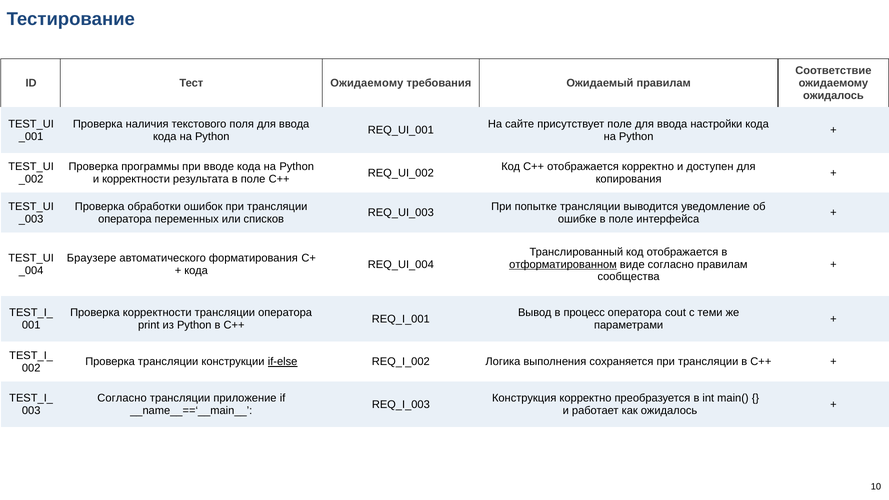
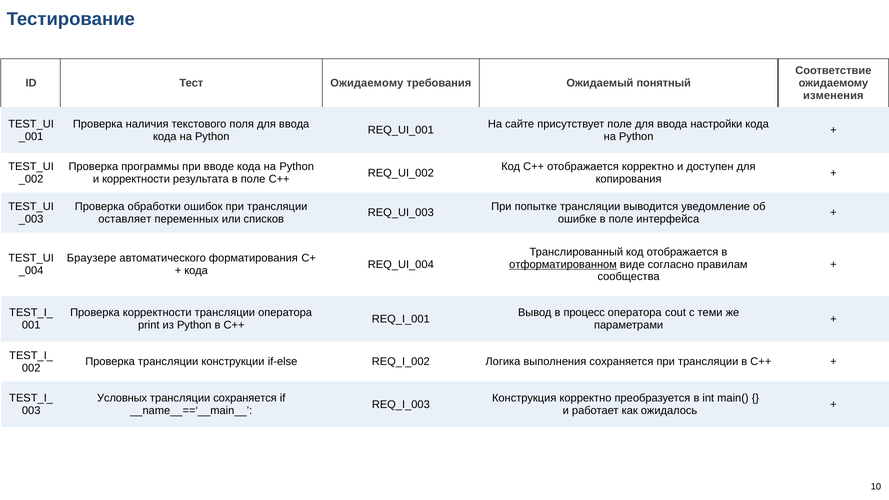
Ожидаемый правилам: правилам -> понятный
ожидалось at (833, 96): ожидалось -> изменения
оператора at (125, 219): оператора -> оставляет
if-else underline: present -> none
Согласно at (122, 398): Согласно -> Условных
трансляции приложение: приложение -> сохраняется
